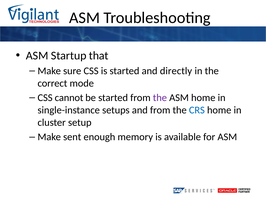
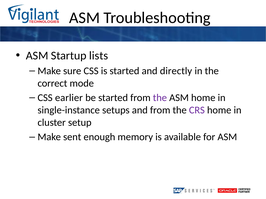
that: that -> lists
cannot: cannot -> earlier
CRS colour: blue -> purple
